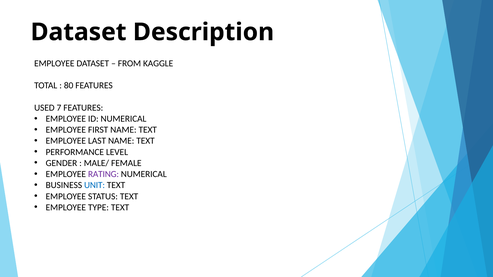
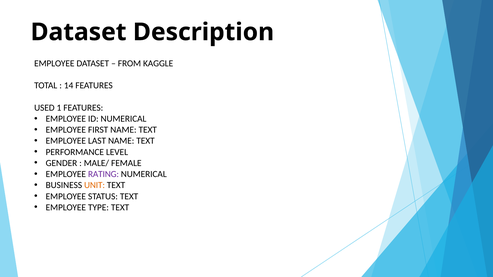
80: 80 -> 14
7: 7 -> 1
UNIT colour: blue -> orange
